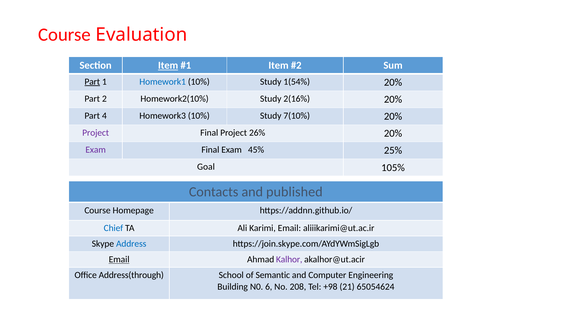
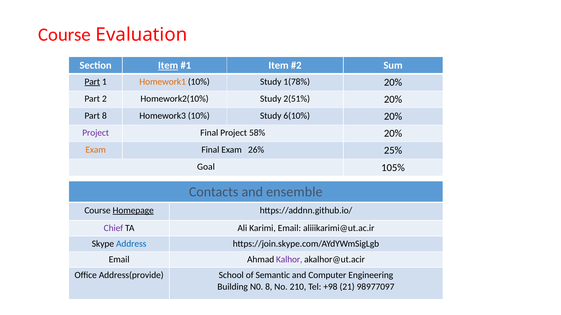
Homework1 colour: blue -> orange
1(54%: 1(54% -> 1(78%
2(16%: 2(16% -> 2(51%
Part 4: 4 -> 8
7(10%: 7(10% -> 6(10%
26%: 26% -> 58%
Exam at (96, 150) colour: purple -> orange
45%: 45% -> 26%
published: published -> ensemble
Homepage underline: none -> present
Chief colour: blue -> purple
Email at (119, 260) underline: present -> none
Address(through: Address(through -> Address(provide
N0 6: 6 -> 8
208: 208 -> 210
65054624: 65054624 -> 98977097
